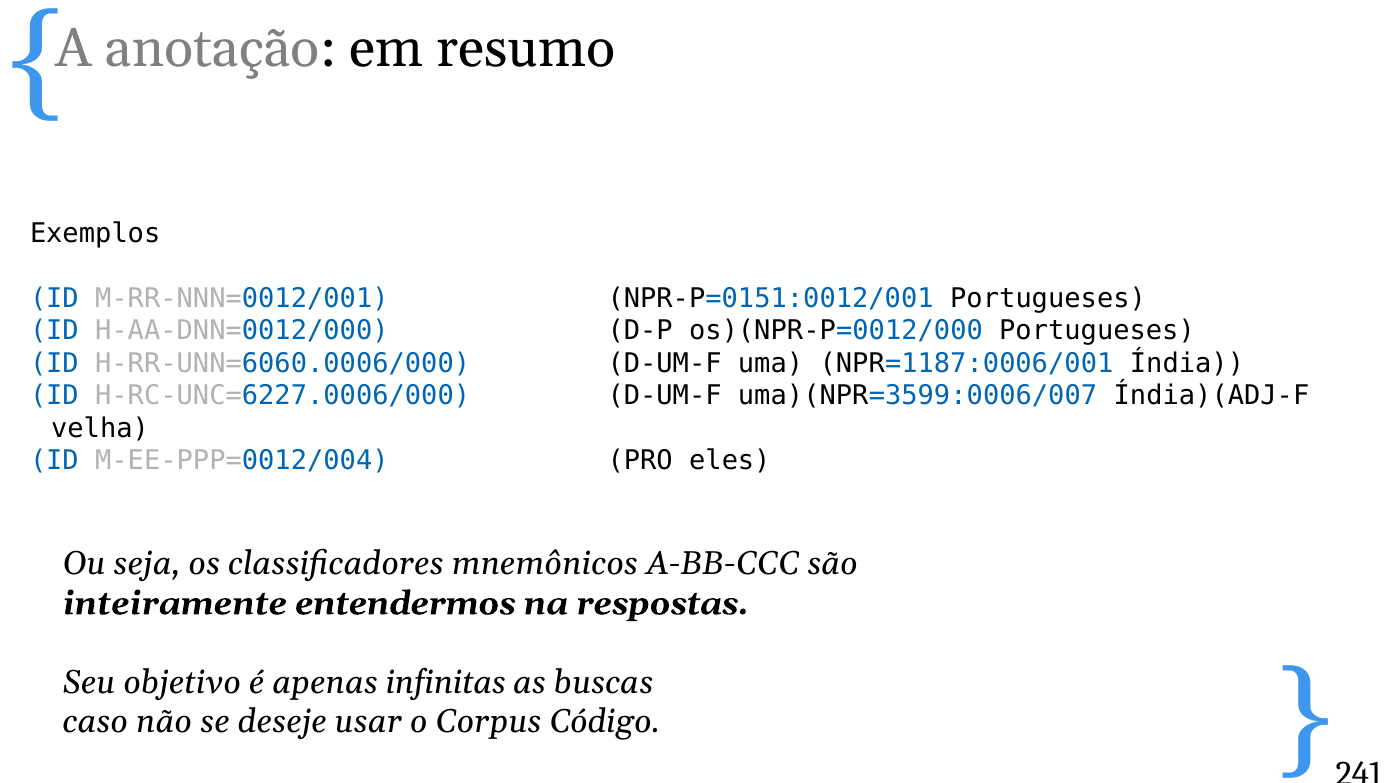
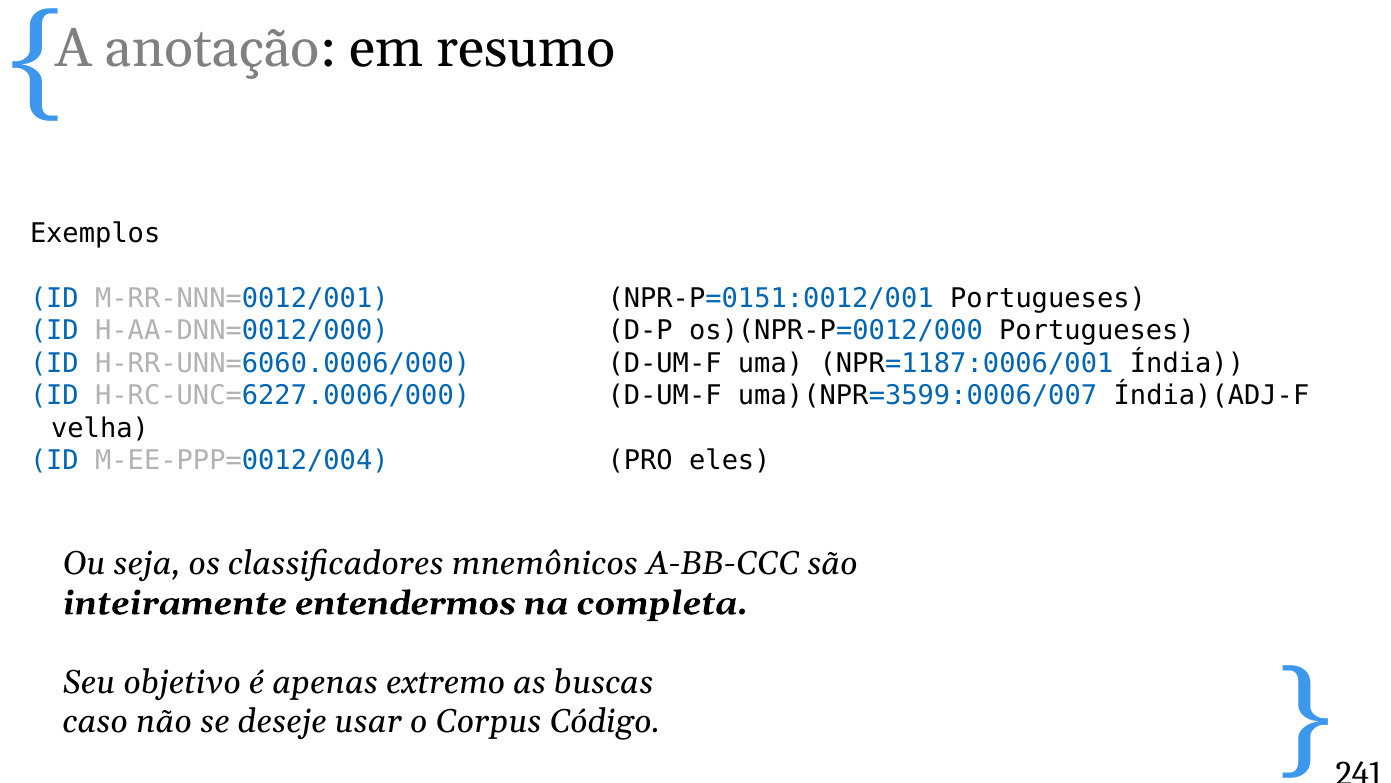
respostas: respostas -> completa
infinitas: infinitas -> extremo
